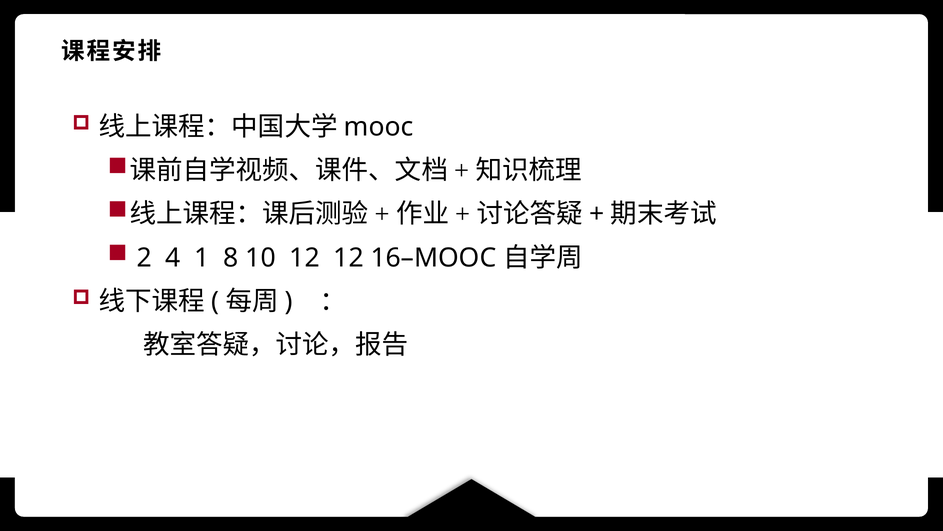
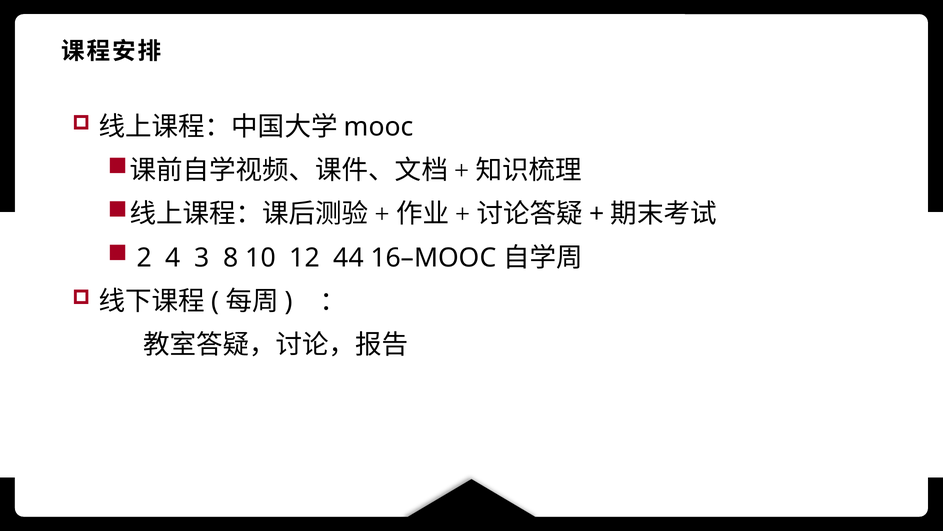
1: 1 -> 3
12 12: 12 -> 44
